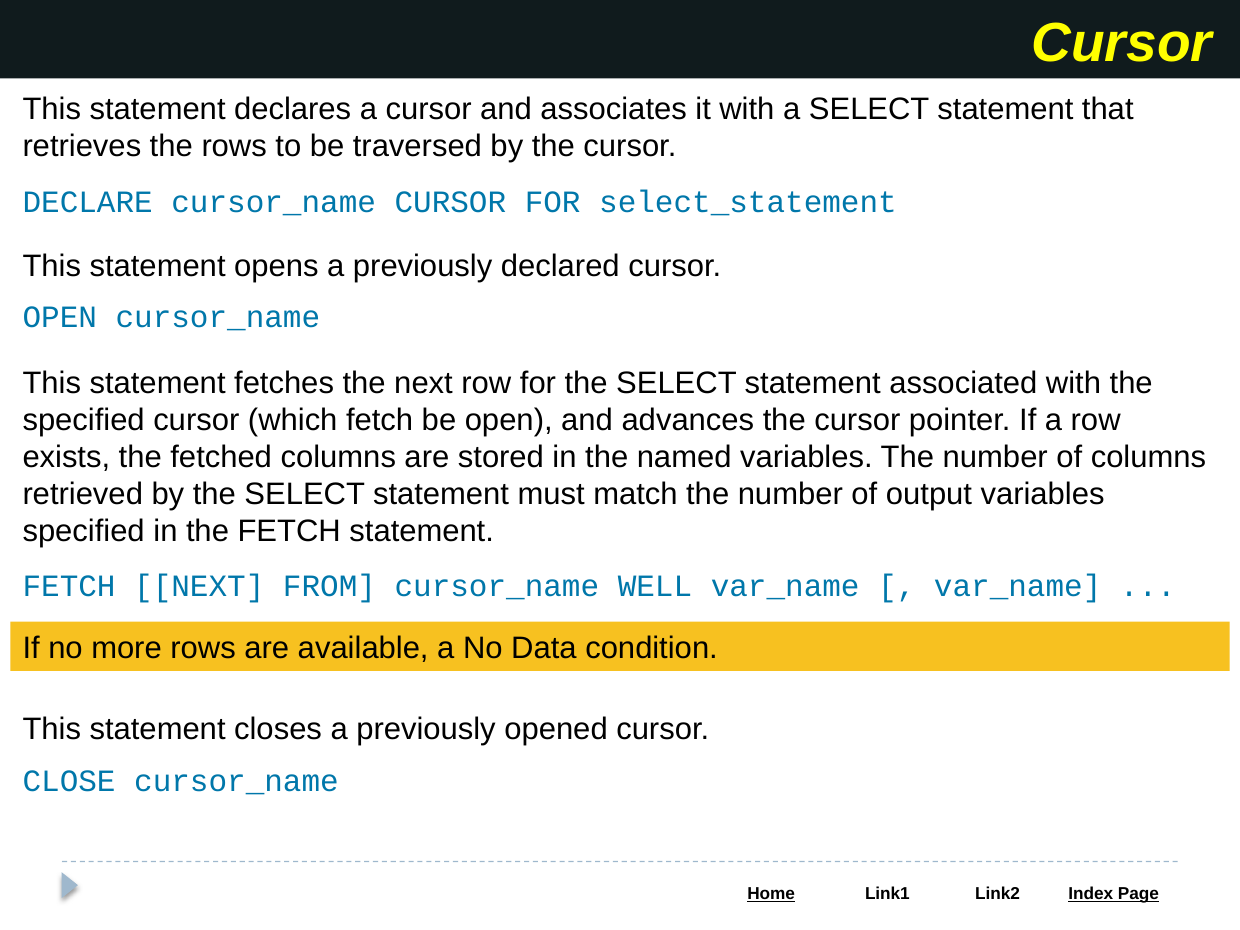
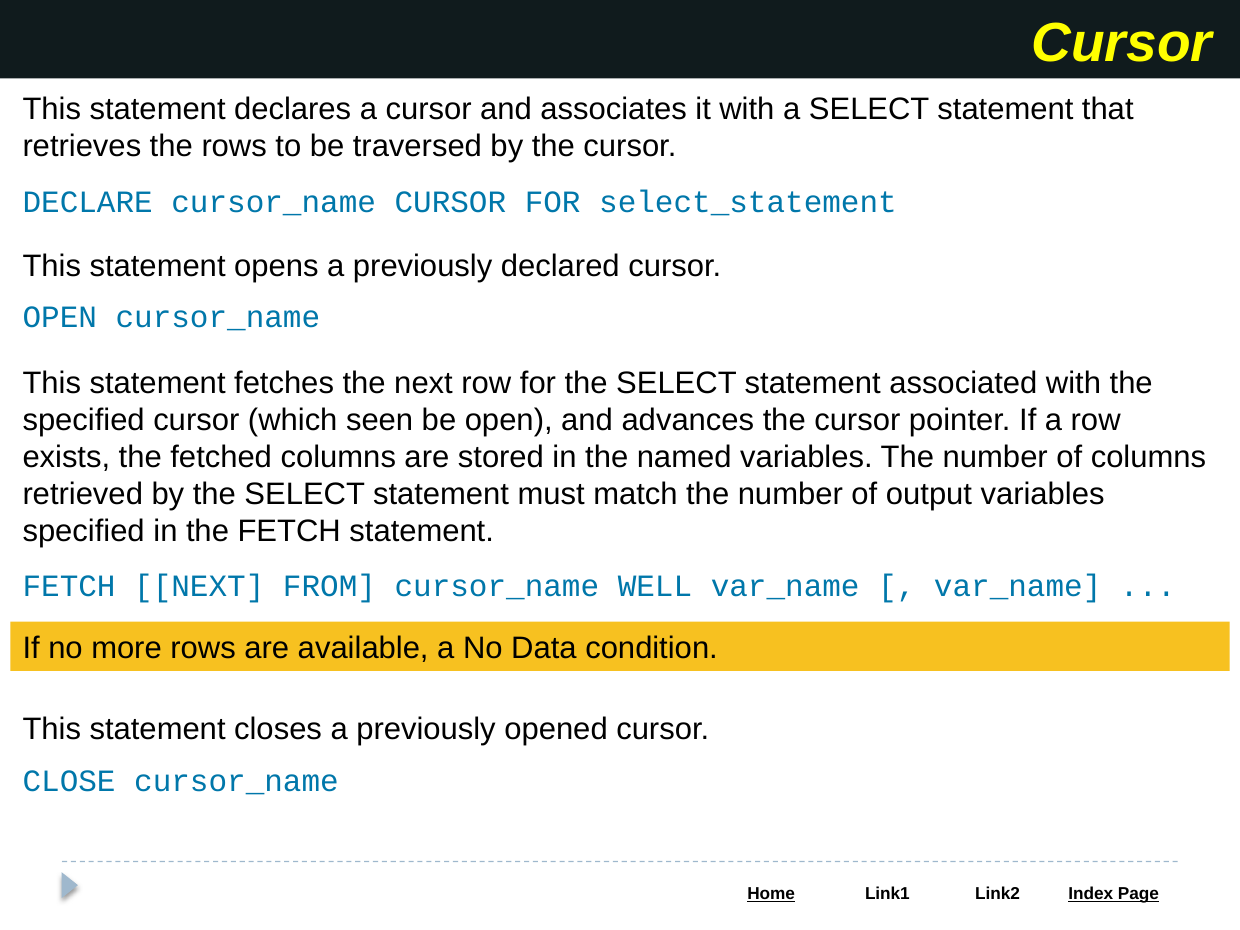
which fetch: fetch -> seen
